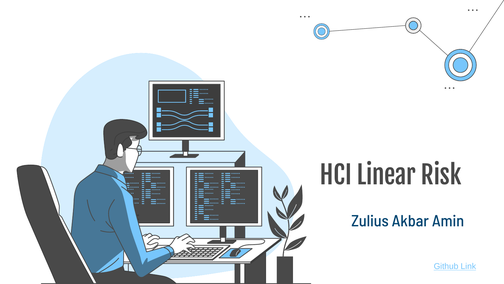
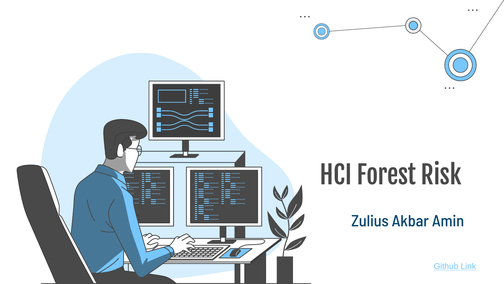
Linear: Linear -> Forest
